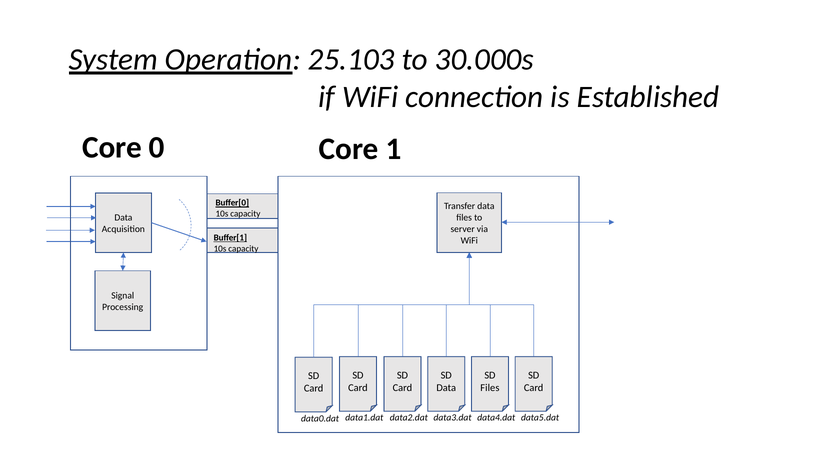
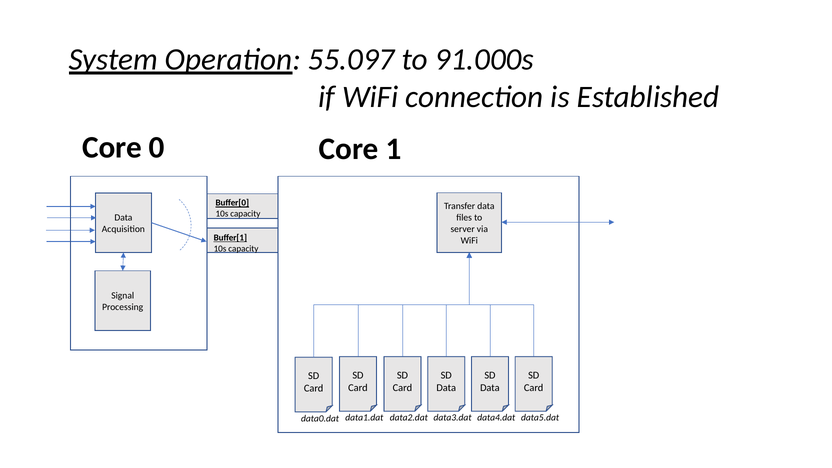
25.103: 25.103 -> 55.097
30.000s: 30.000s -> 91.000s
Files at (490, 388): Files -> Data
